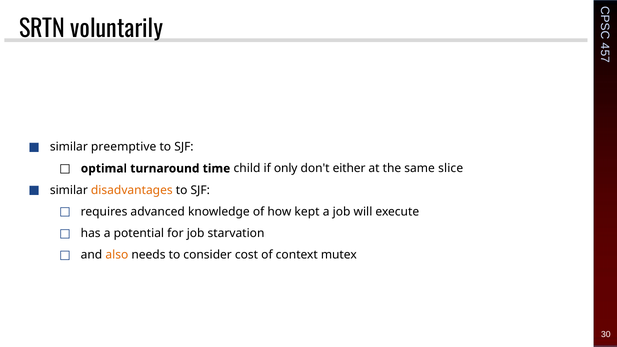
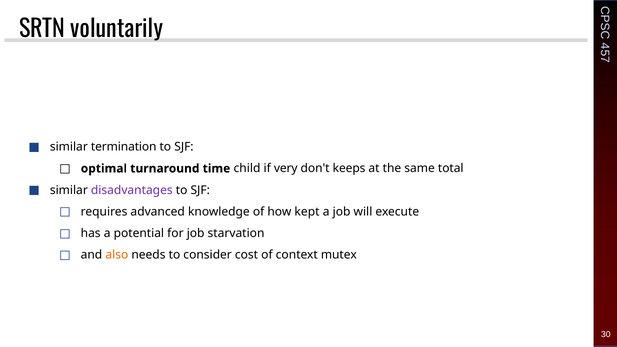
preemptive: preemptive -> termination
only: only -> very
either: either -> keeps
slice: slice -> total
disadvantages colour: orange -> purple
